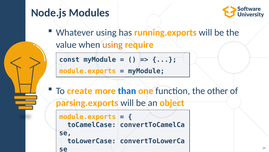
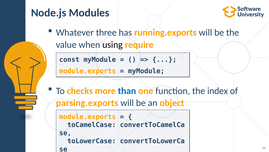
Whatever using: using -> three
using at (112, 44) colour: orange -> black
create: create -> checks
other: other -> index
